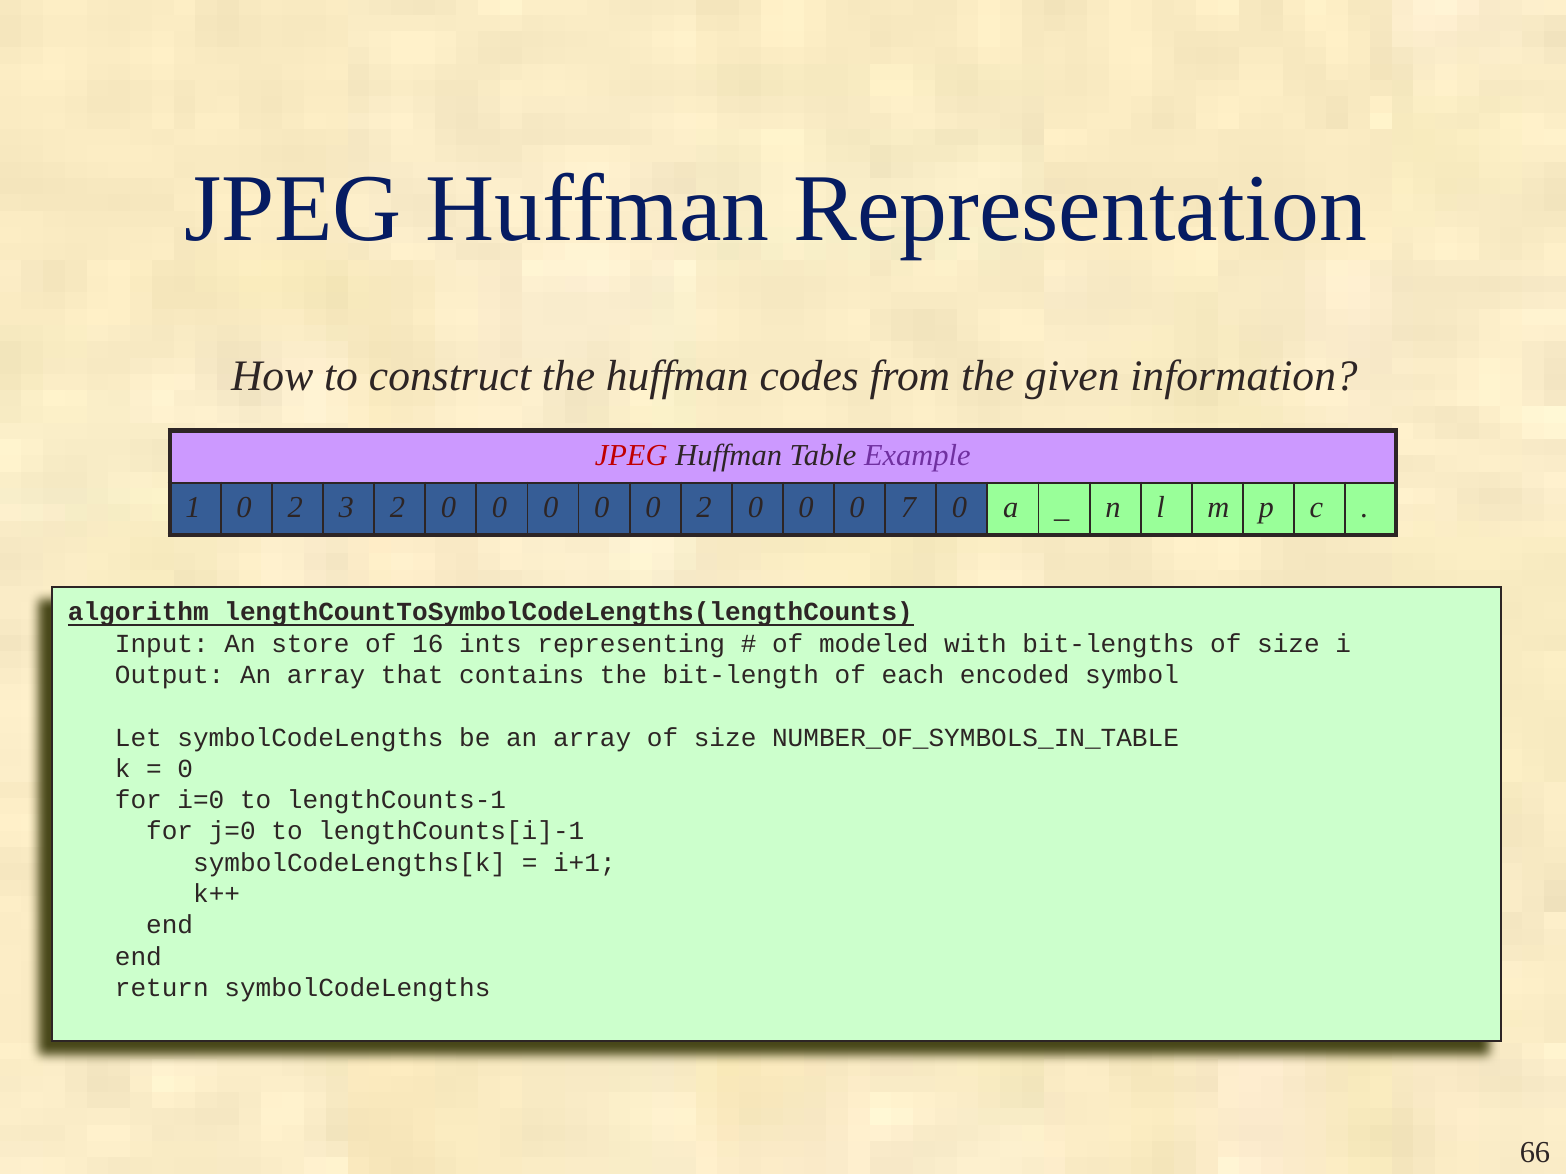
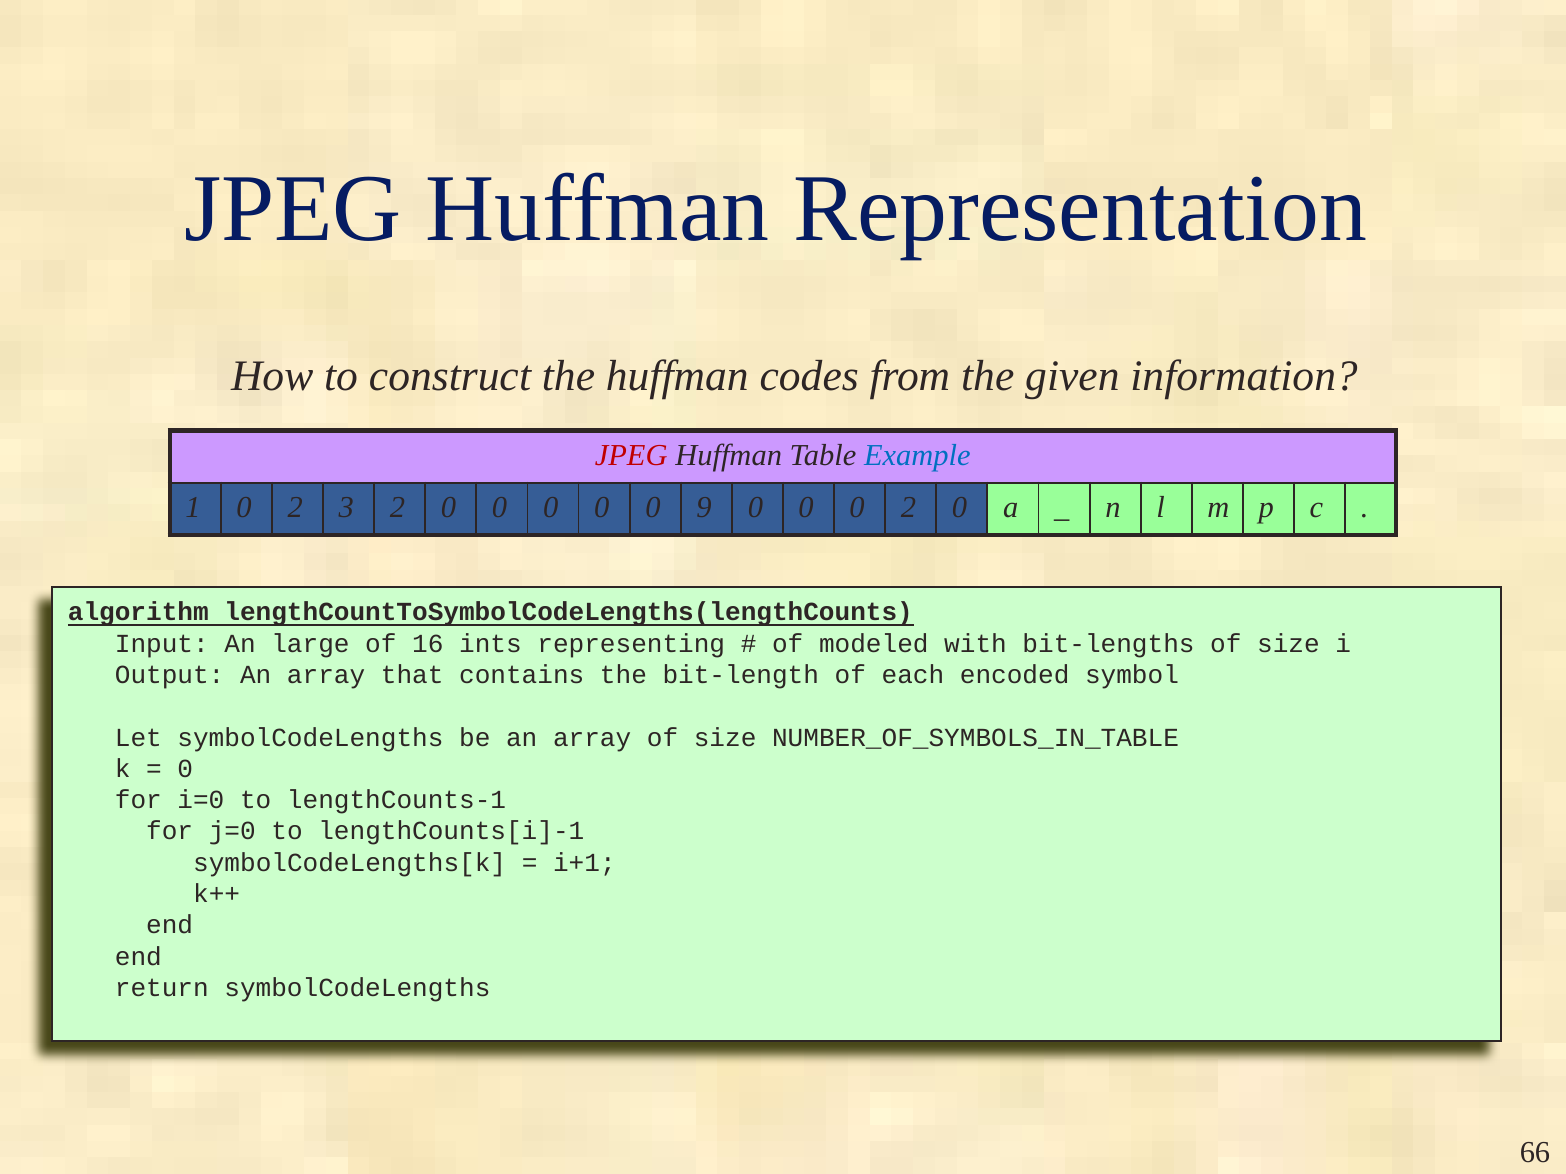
Example colour: purple -> blue
0 0 2: 2 -> 9
0 0 7: 7 -> 2
store: store -> large
